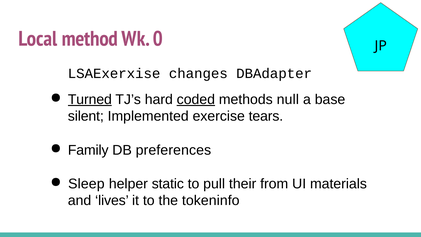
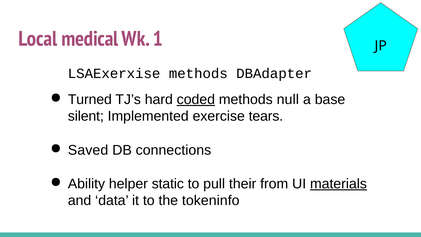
method: method -> medical
0: 0 -> 1
LSAExerxise changes: changes -> methods
Turned underline: present -> none
Family: Family -> Saved
preferences: preferences -> connections
Sleep: Sleep -> Ability
materials underline: none -> present
lives: lives -> data
